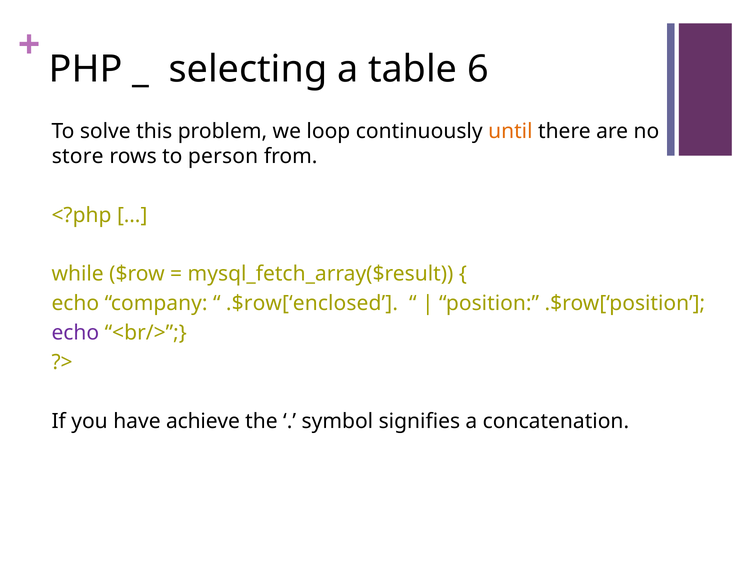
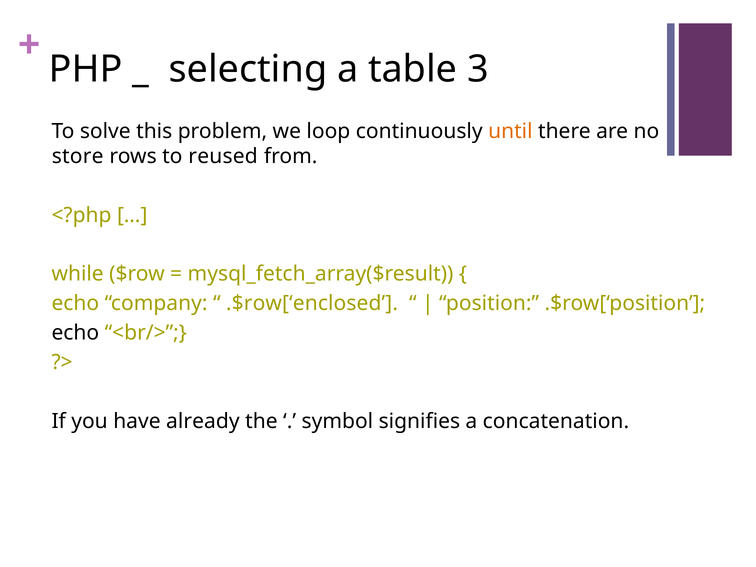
6: 6 -> 3
person: person -> reused
echo at (75, 333) colour: purple -> black
achieve: achieve -> already
